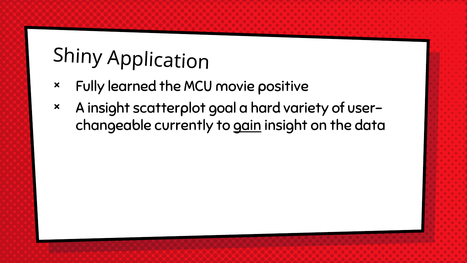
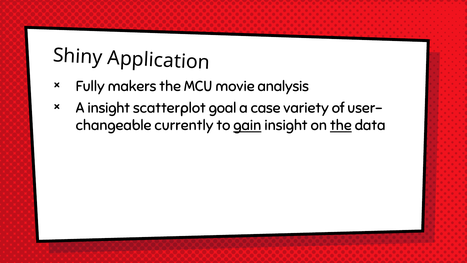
learned: learned -> makers
positive: positive -> analysis
hard: hard -> case
the at (341, 125) underline: none -> present
